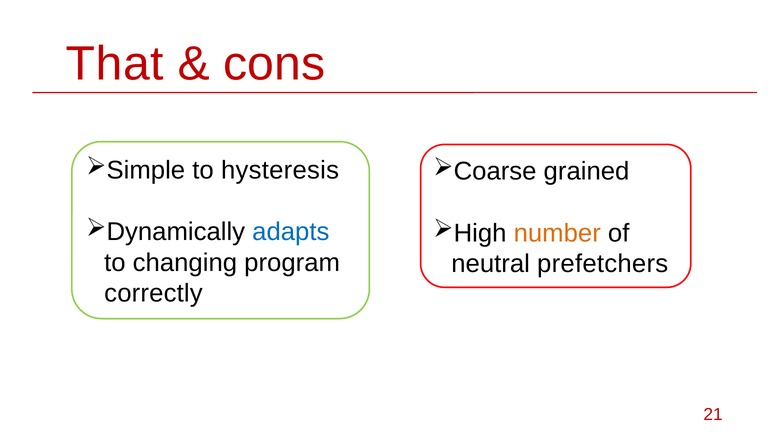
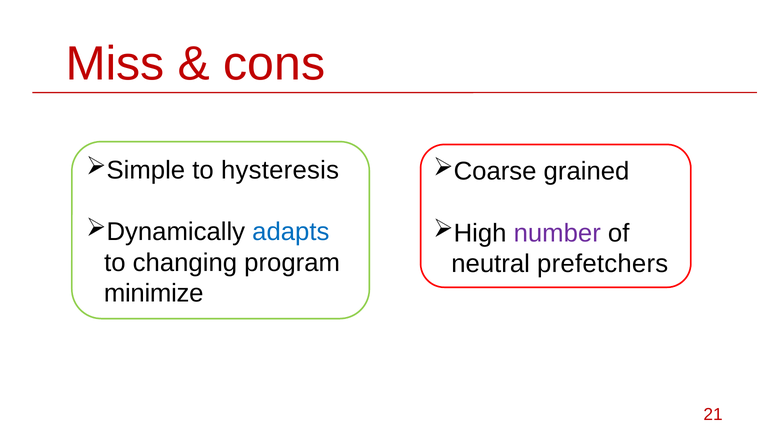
That: That -> Miss
number colour: orange -> purple
correctly: correctly -> minimize
